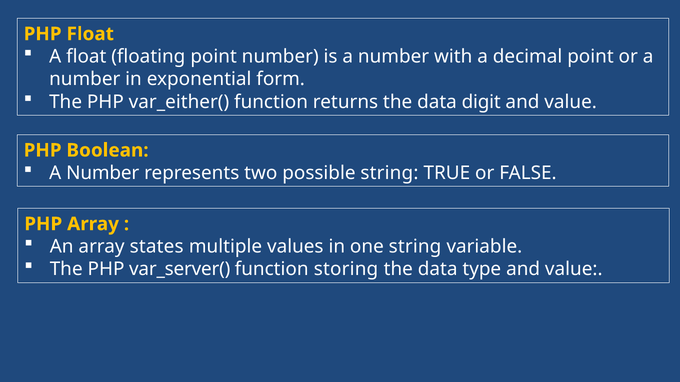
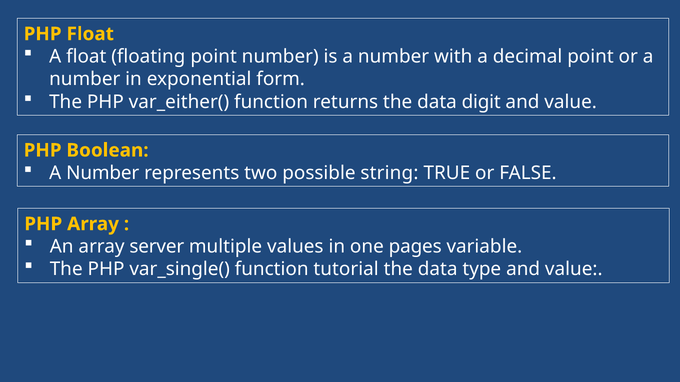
states: states -> server
one string: string -> pages
var_server(: var_server( -> var_single(
storing: storing -> tutorial
